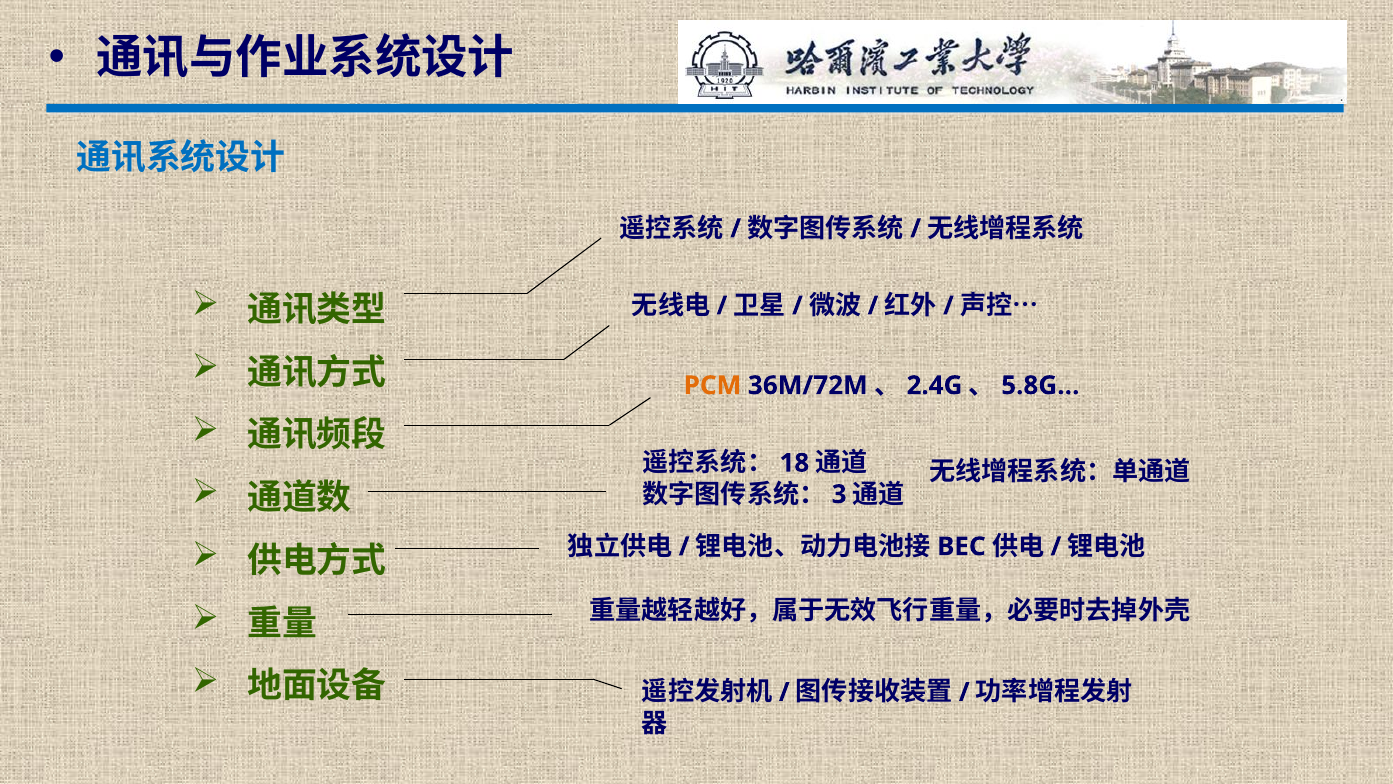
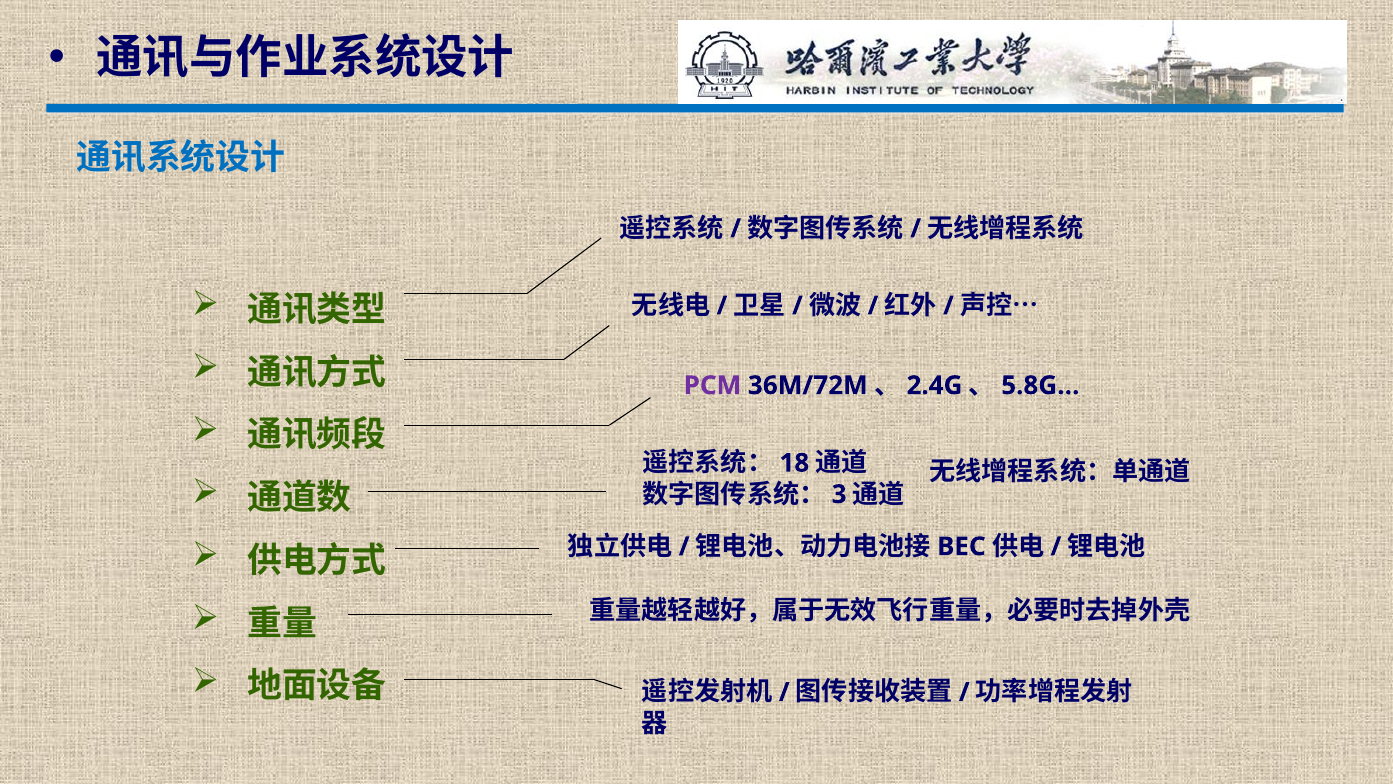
PCM colour: orange -> purple
